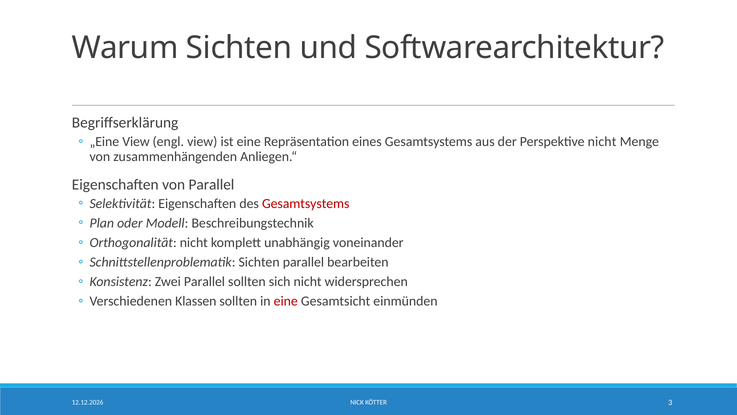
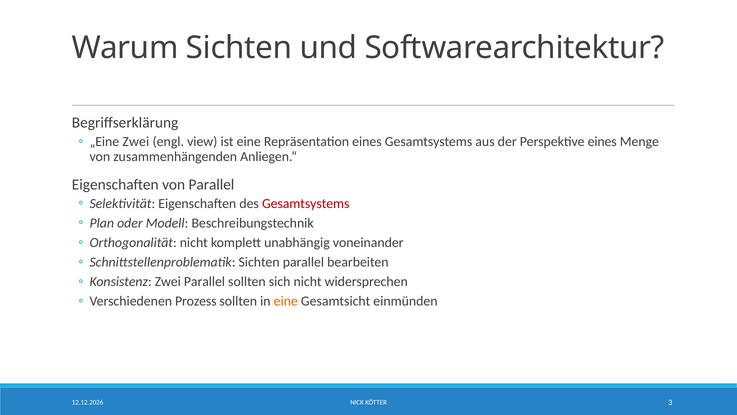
„Eine View: View -> Zwei
Perspektive nicht: nicht -> eines
Klassen: Klassen -> Prozess
eine at (286, 301) colour: red -> orange
